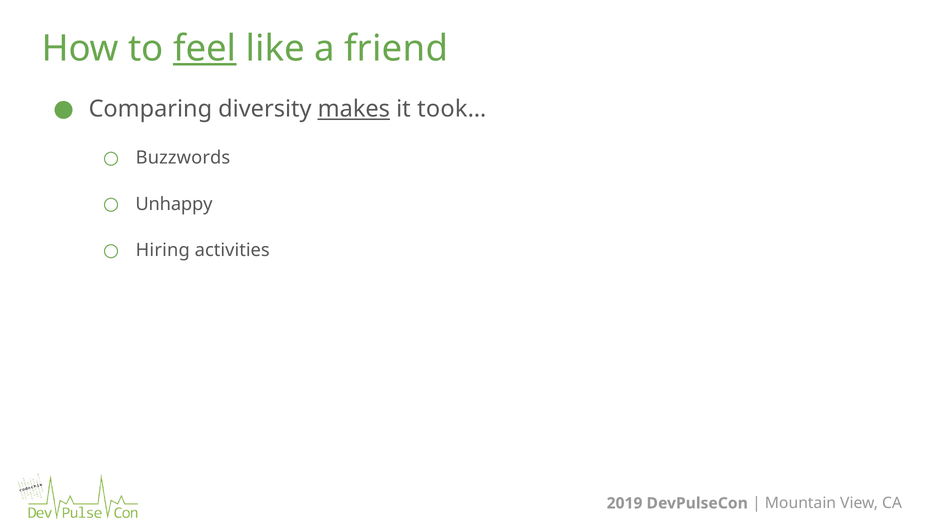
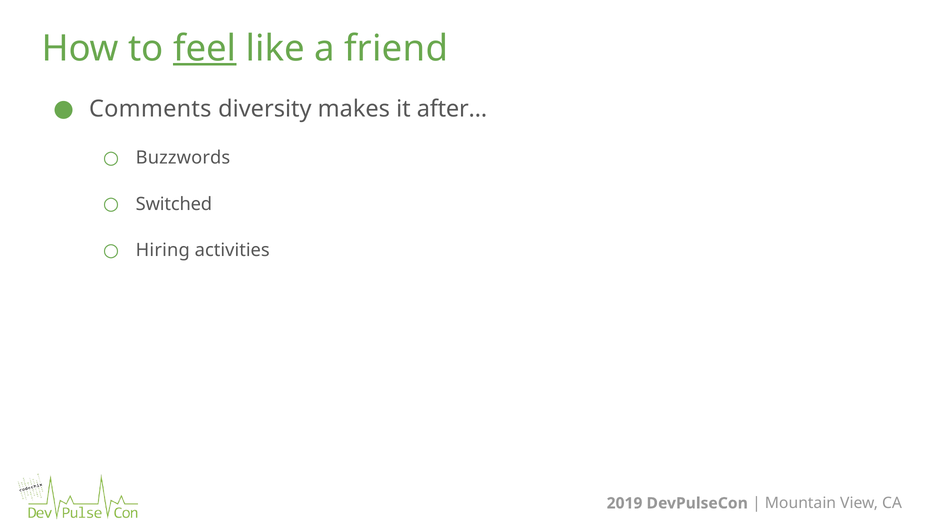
Comparing: Comparing -> Comments
makes underline: present -> none
took…: took… -> after…
Unhappy: Unhappy -> Switched
